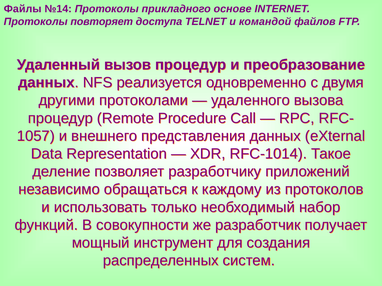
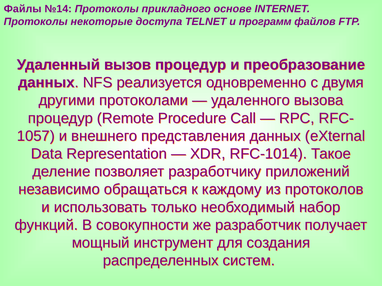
повторяет: повторяет -> некоторые
командой: командой -> программ
